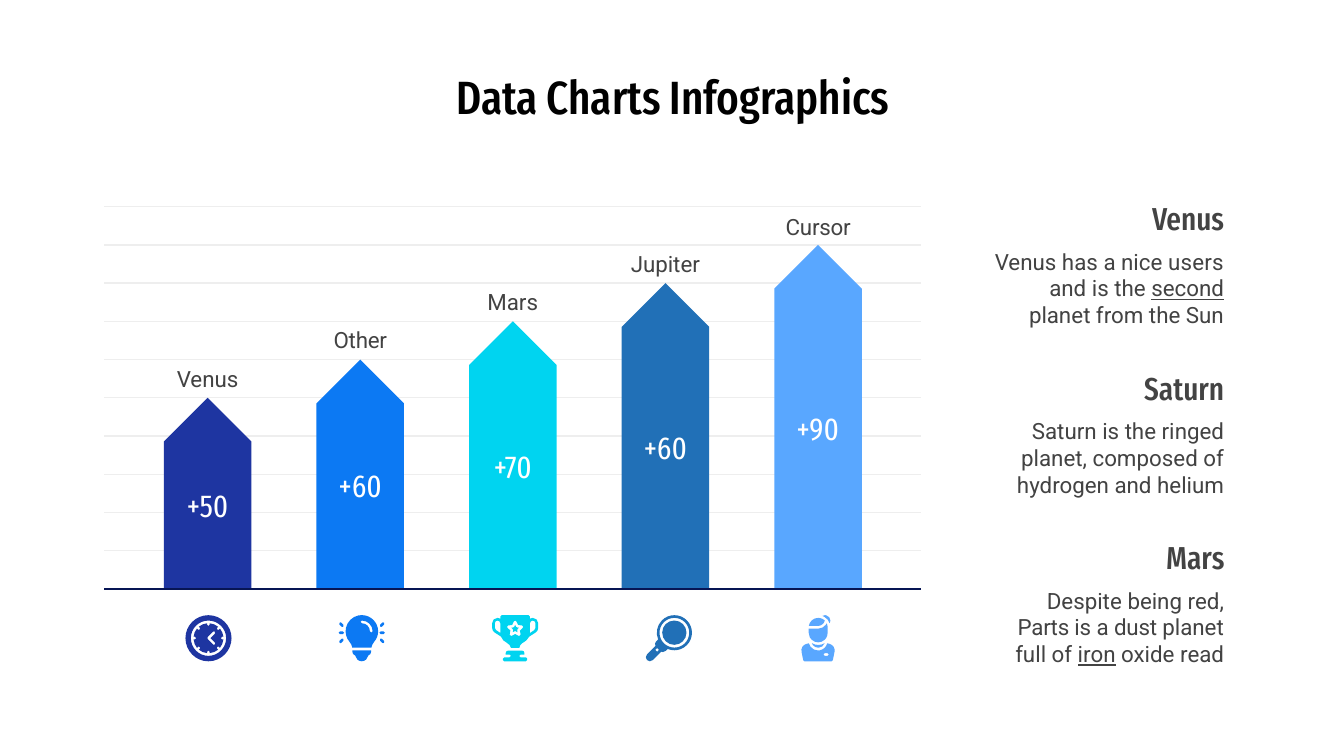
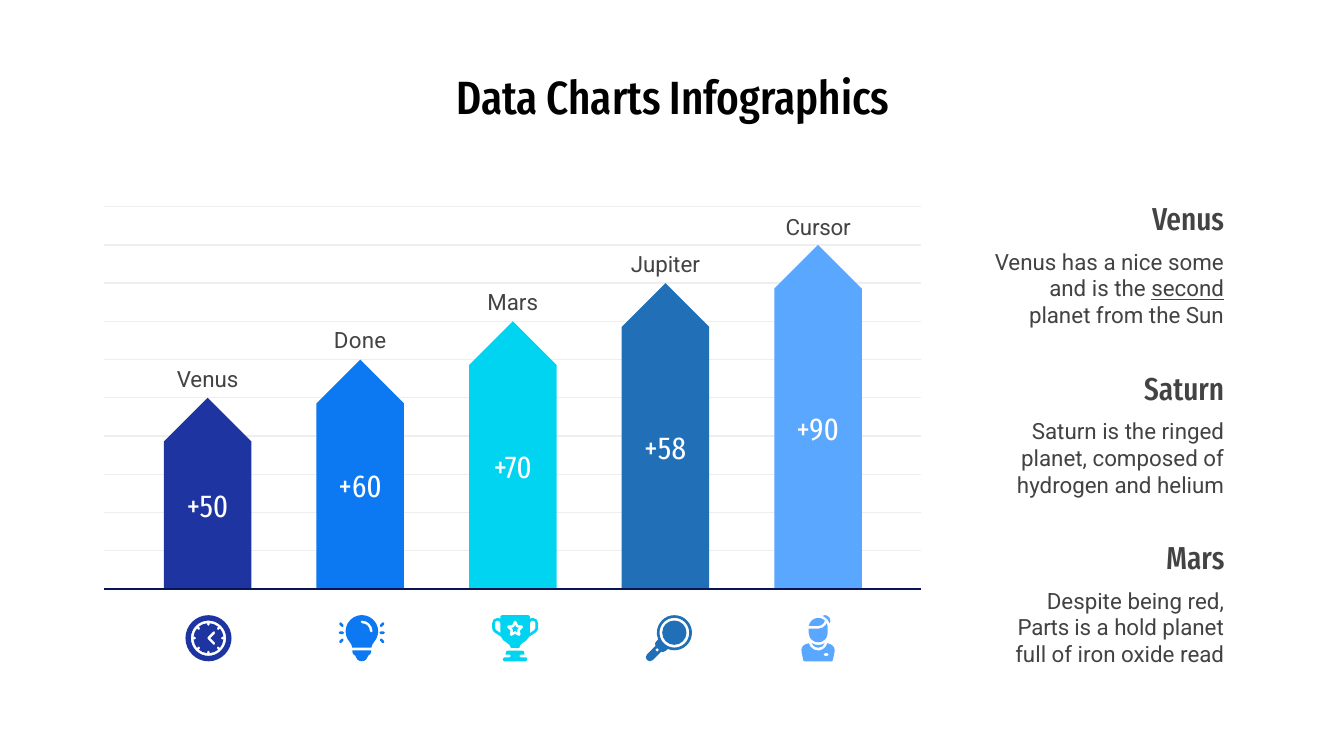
users: users -> some
Other: Other -> Done
+60 at (665, 449): +60 -> +58
dust: dust -> hold
iron underline: present -> none
